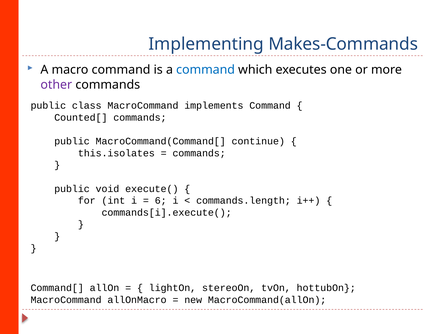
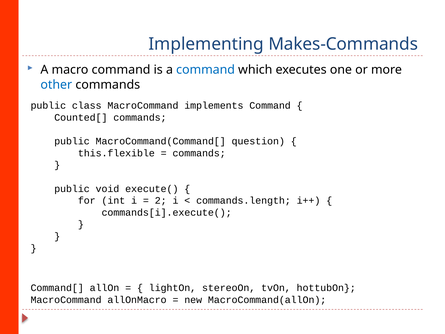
other colour: purple -> blue
continue: continue -> question
this.isolates: this.isolates -> this.flexible
6: 6 -> 2
